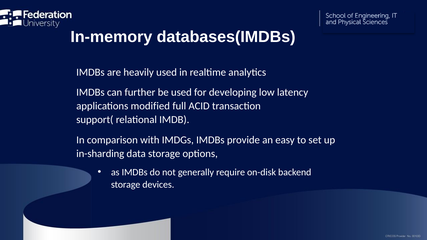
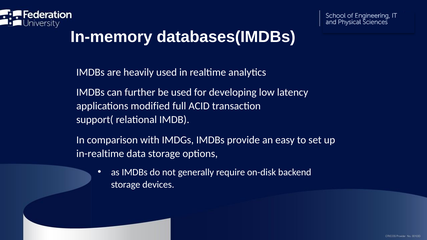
in-sharding: in-sharding -> in-realtime
